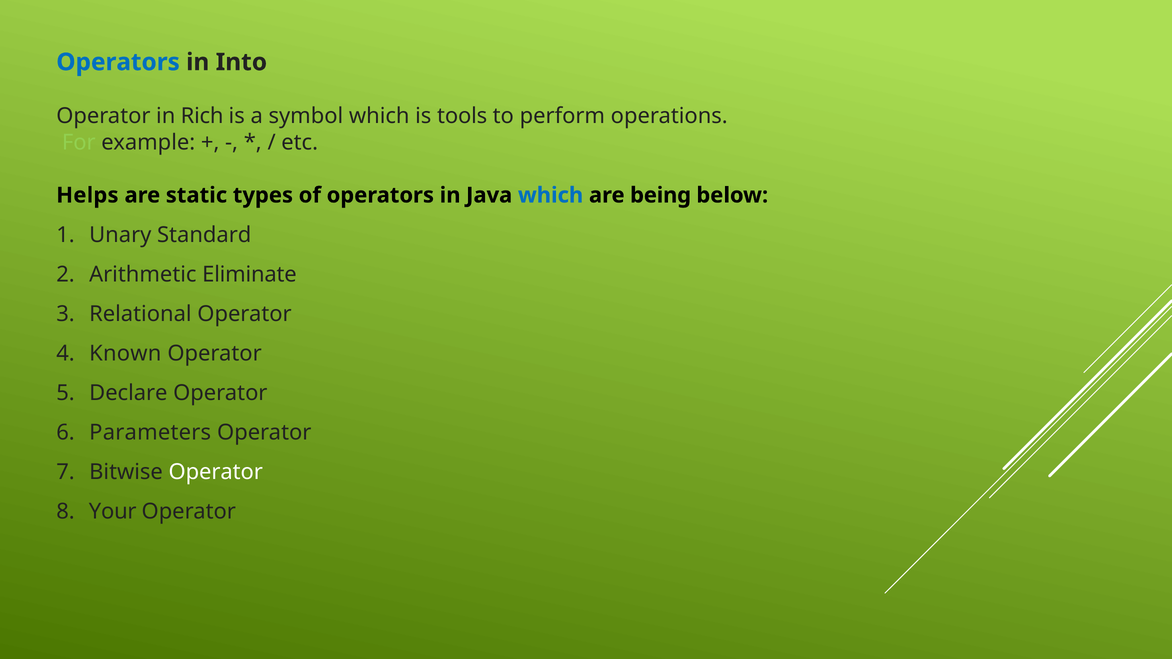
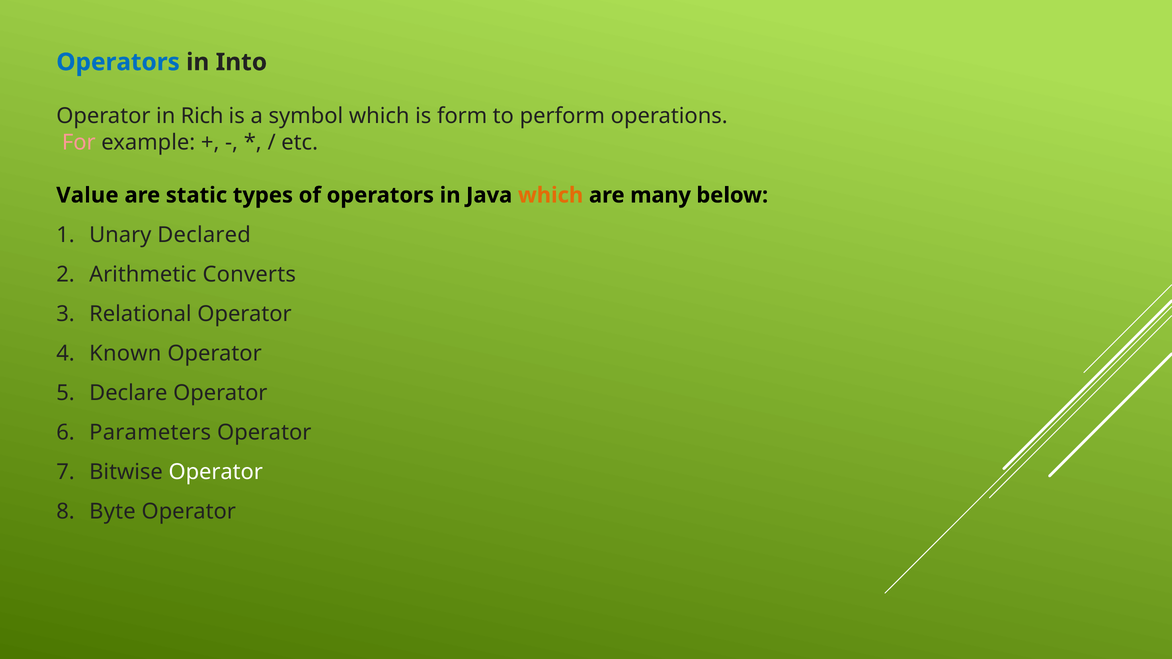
tools: tools -> form
For colour: light green -> pink
Helps: Helps -> Value
which at (551, 195) colour: blue -> orange
being: being -> many
Standard: Standard -> Declared
Eliminate: Eliminate -> Converts
Your: Your -> Byte
